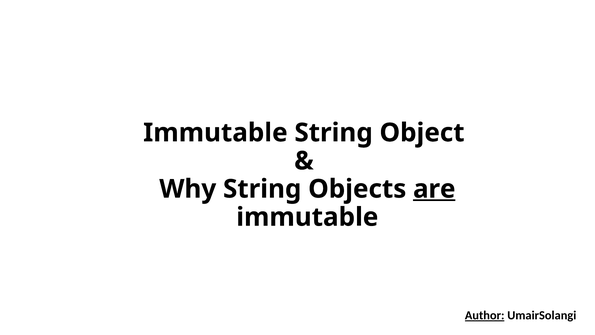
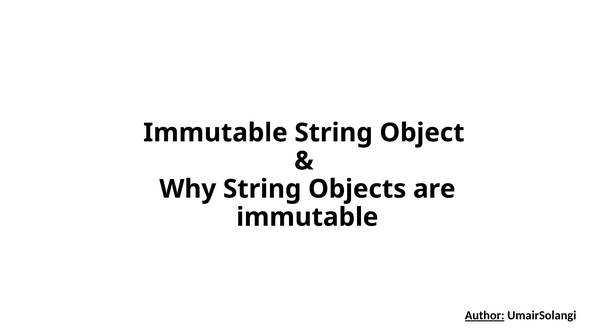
are underline: present -> none
